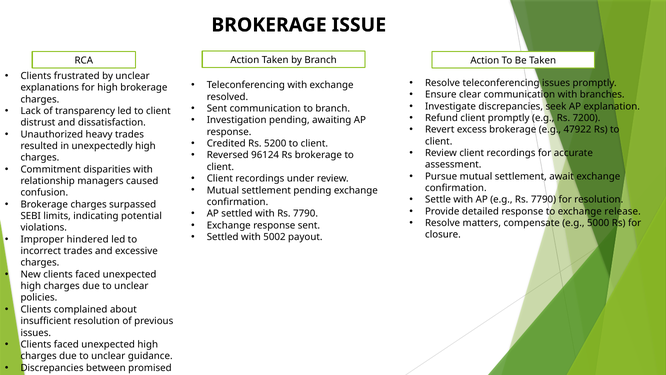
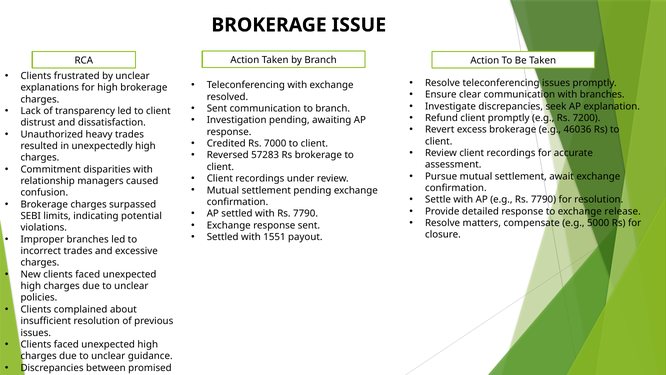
47922: 47922 -> 46036
5200: 5200 -> 7000
96124: 96124 -> 57283
5002: 5002 -> 1551
Improper hindered: hindered -> branches
